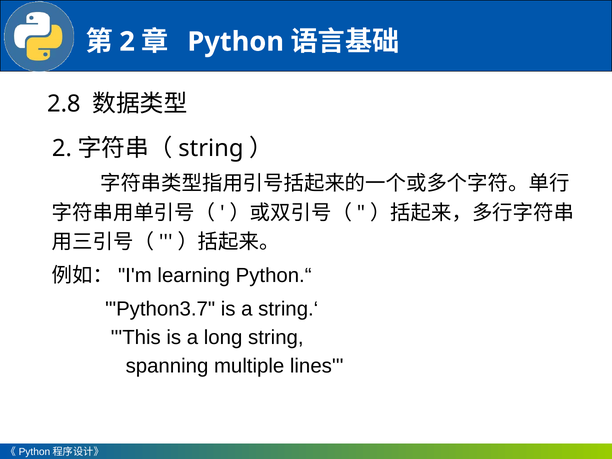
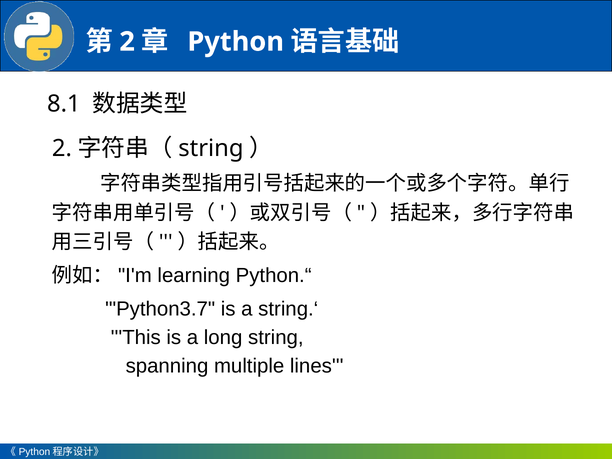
2.8: 2.8 -> 8.1
